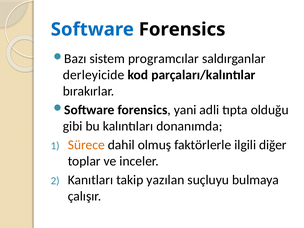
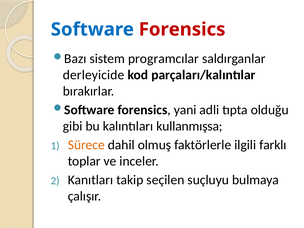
Forensics at (182, 29) colour: black -> red
donanımda: donanımda -> kullanmışsa
diğer: diğer -> farklı
yazılan: yazılan -> seçilen
